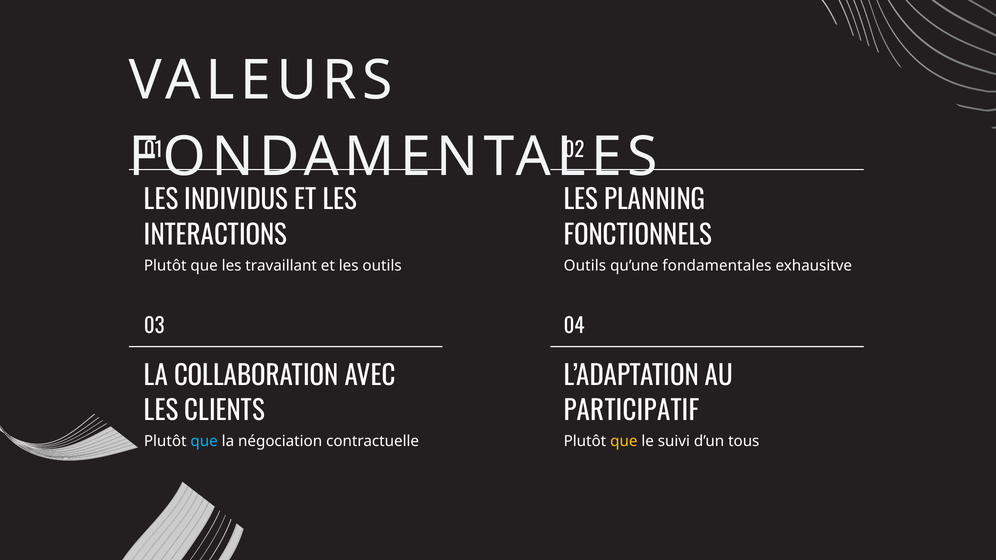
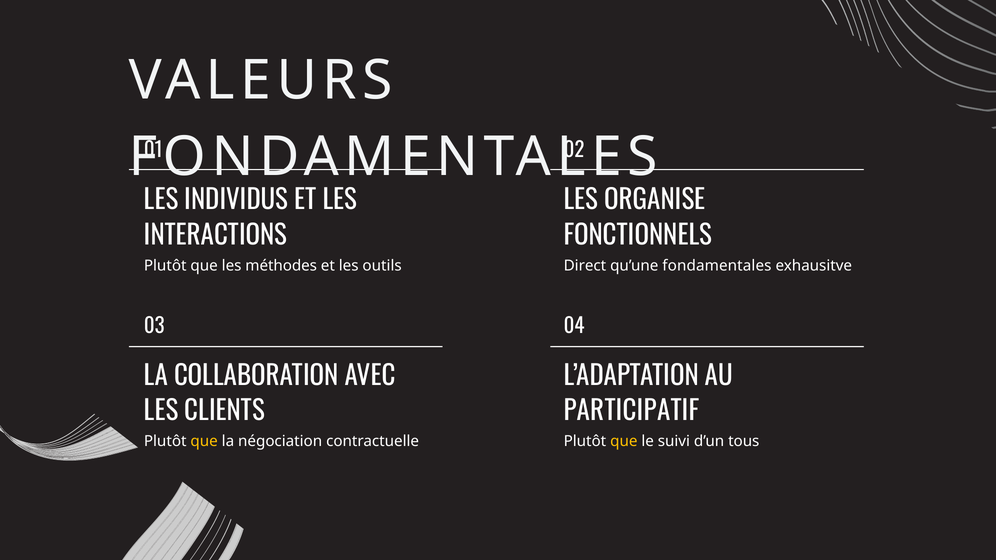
PLANNING: PLANNING -> ORGANISE
travaillant: travaillant -> méthodes
Outils at (585, 266): Outils -> Direct
que at (204, 441) colour: light blue -> yellow
